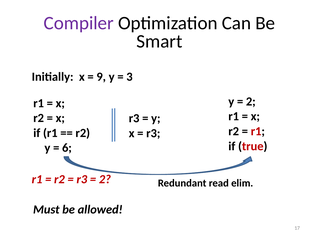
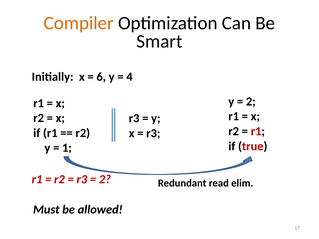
Compiler colour: purple -> orange
9: 9 -> 6
3: 3 -> 4
6: 6 -> 1
